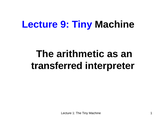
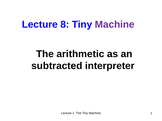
9: 9 -> 8
Machine at (115, 25) colour: black -> purple
transferred: transferred -> subtracted
